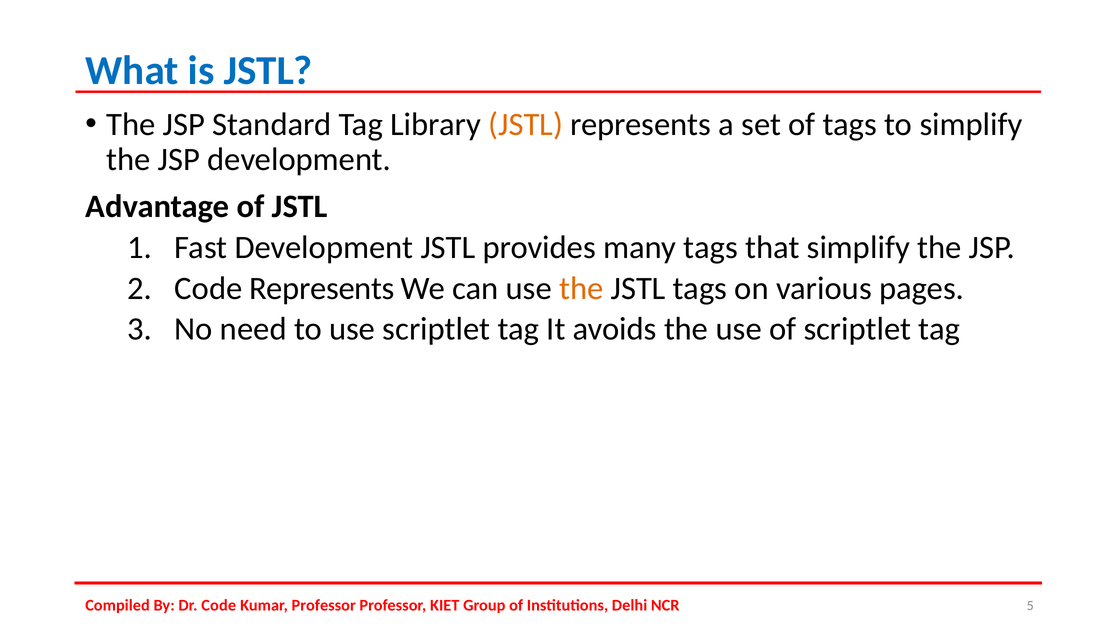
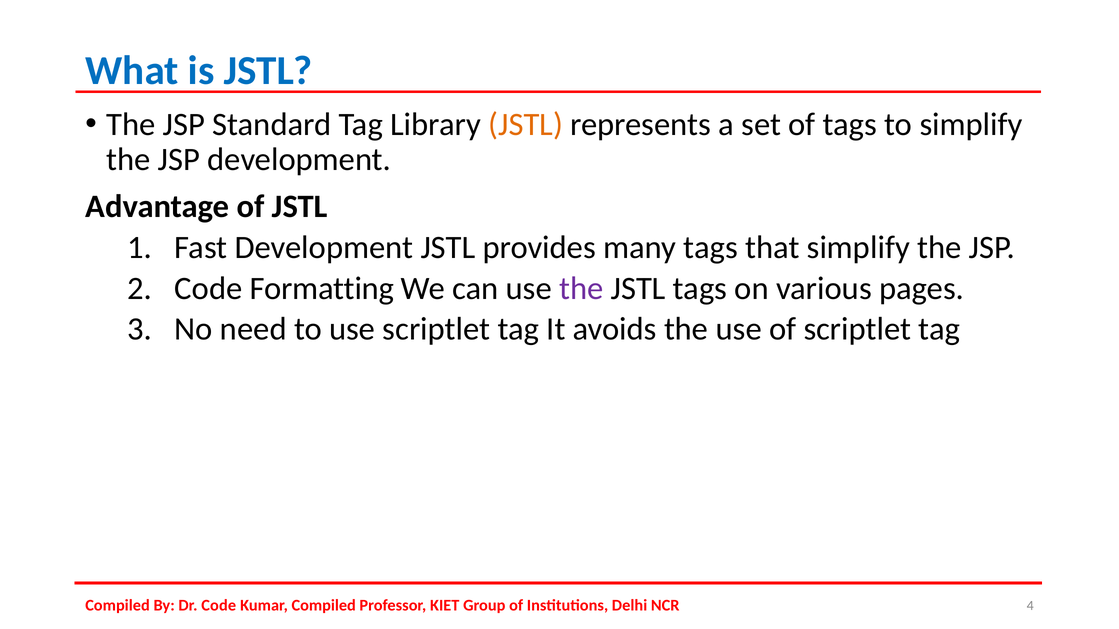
Code Represents: Represents -> Formatting
the at (581, 288) colour: orange -> purple
Kumar Professor: Professor -> Compiled
5: 5 -> 4
